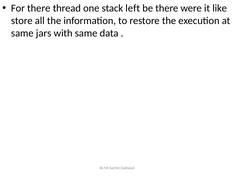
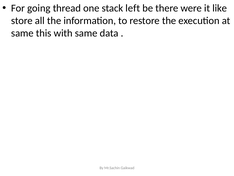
For there: there -> going
jars: jars -> this
